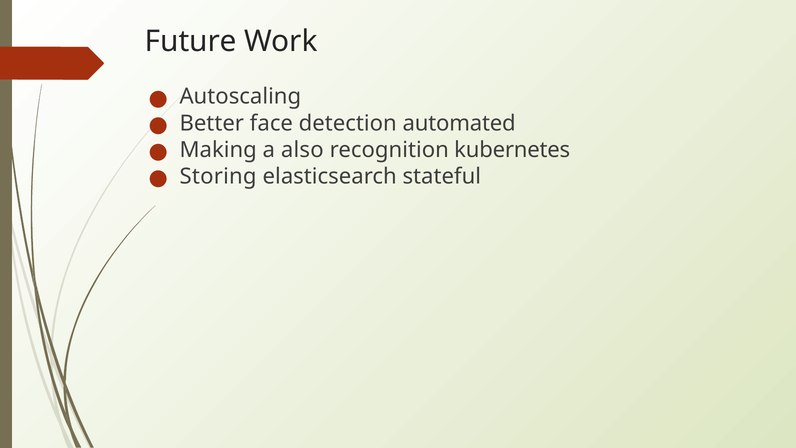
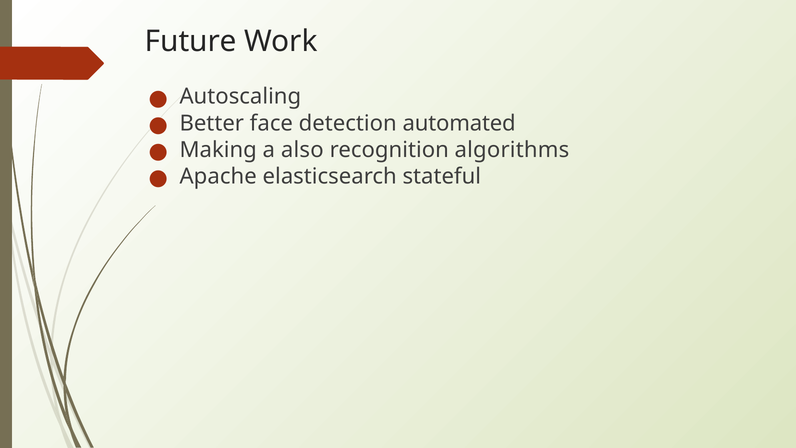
kubernetes: kubernetes -> algorithms
Storing: Storing -> Apache
